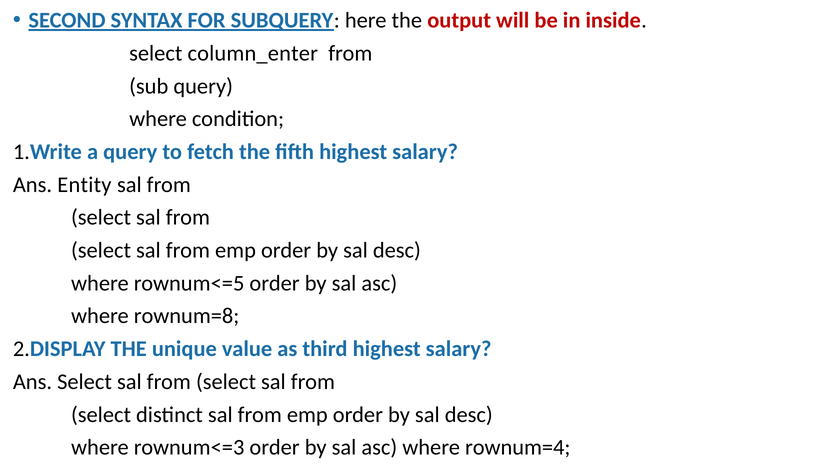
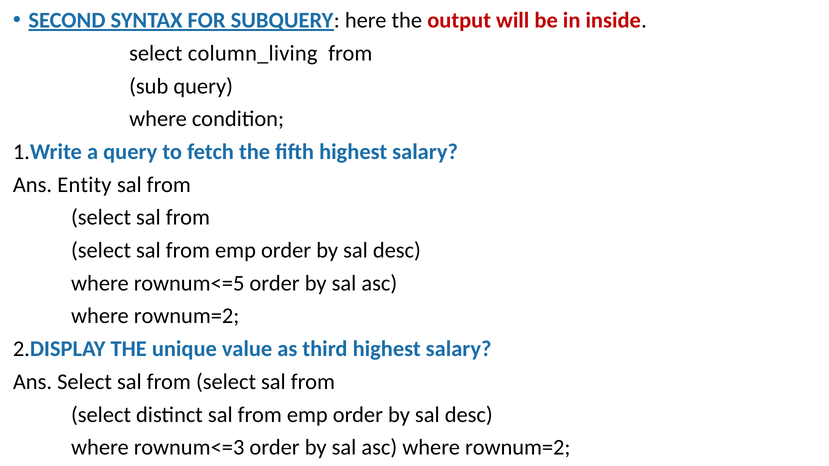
column_enter: column_enter -> column_living
rownum=8 at (187, 316): rownum=8 -> rownum=2
rownum=4 at (518, 448): rownum=4 -> rownum=2
